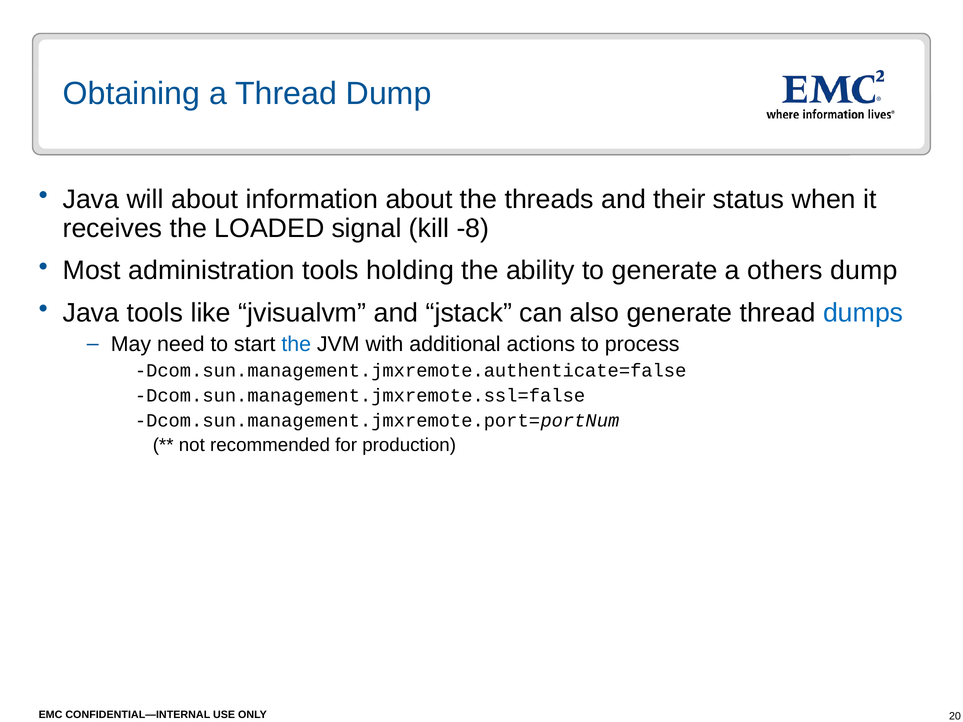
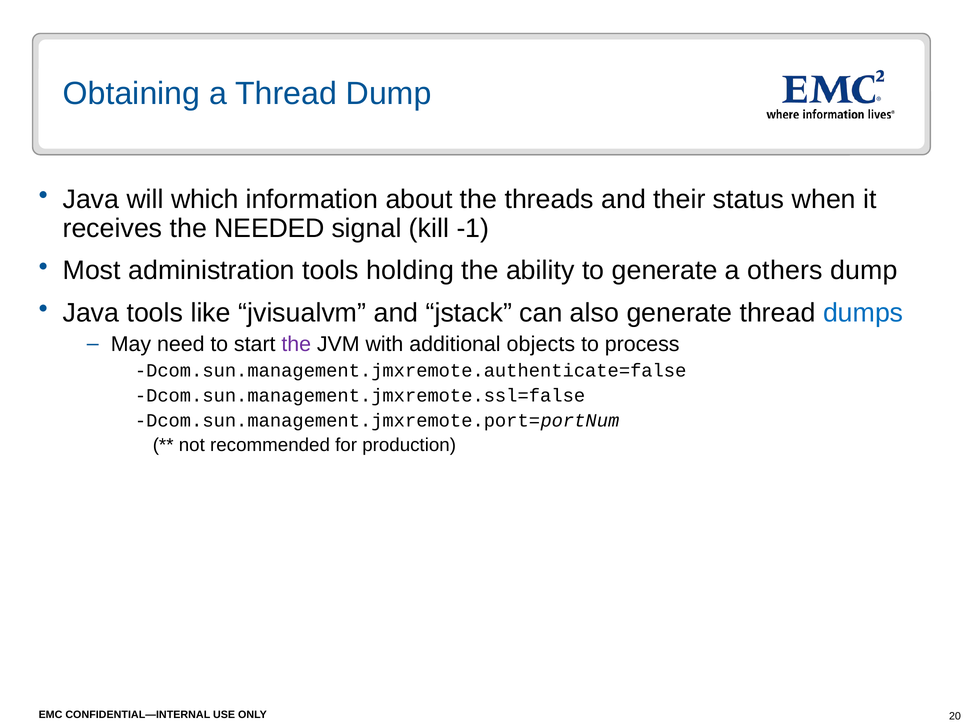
will about: about -> which
LOADED: LOADED -> NEEDED
-8: -8 -> -1
the at (296, 344) colour: blue -> purple
actions: actions -> objects
